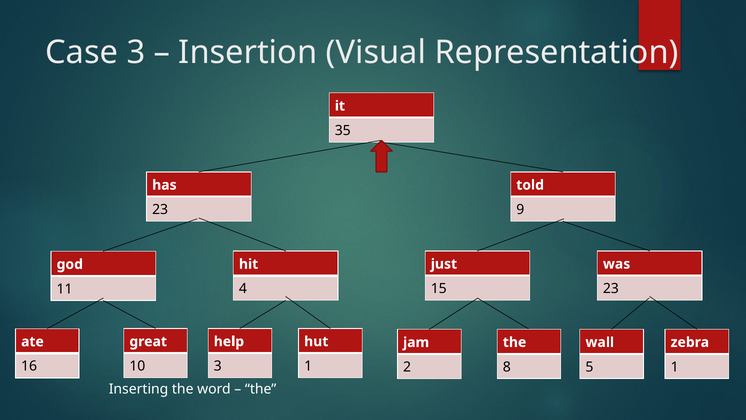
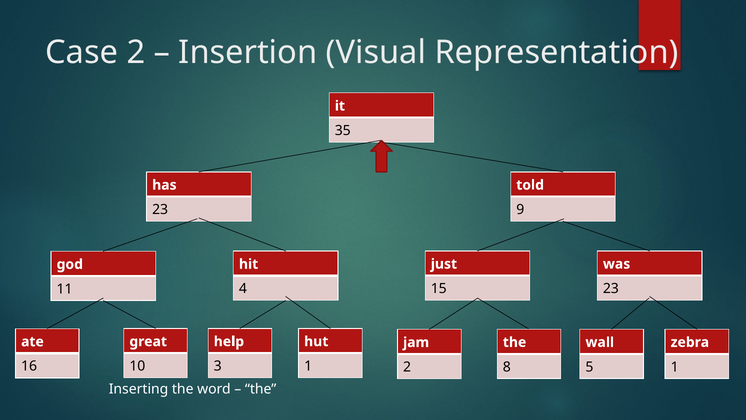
Case 3: 3 -> 2
